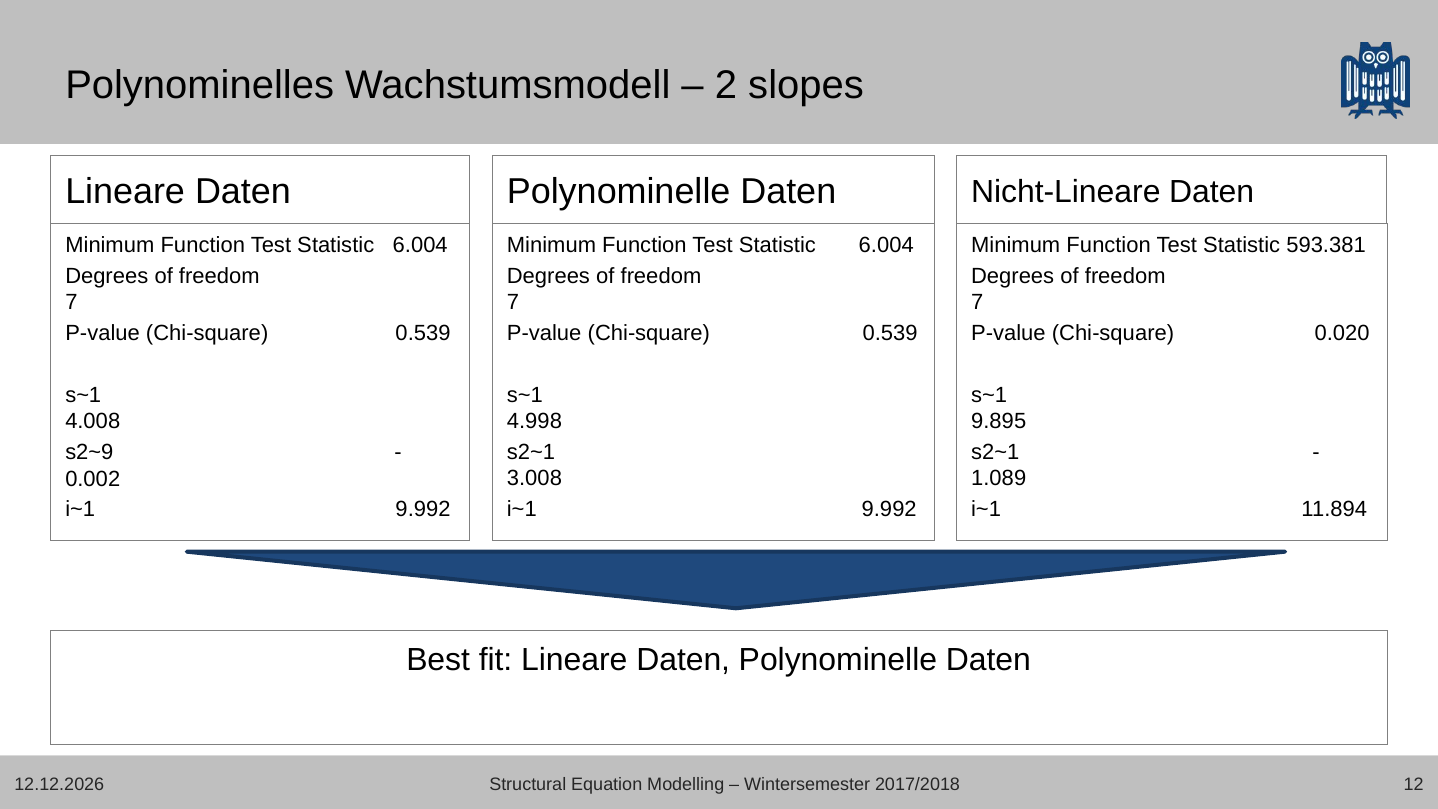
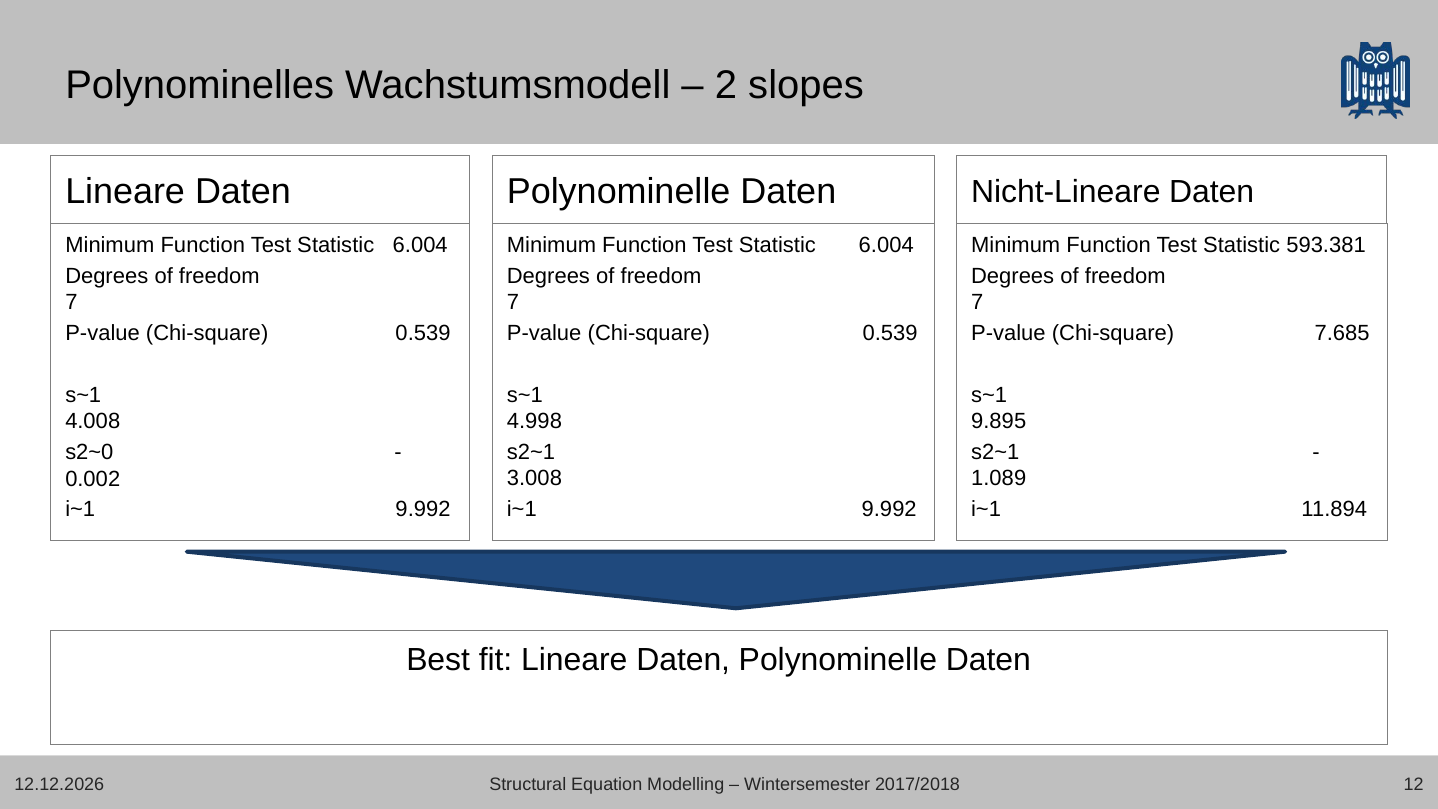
0.020: 0.020 -> 7.685
s2~9: s2~9 -> s2~0
